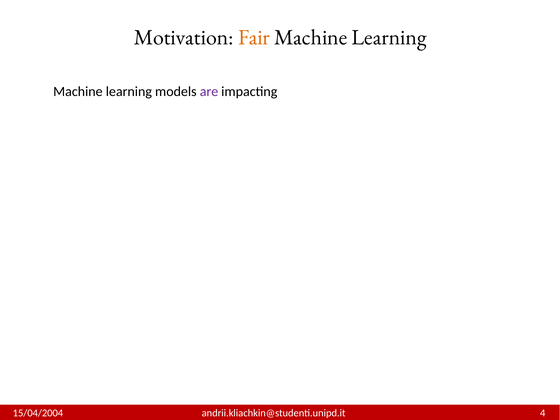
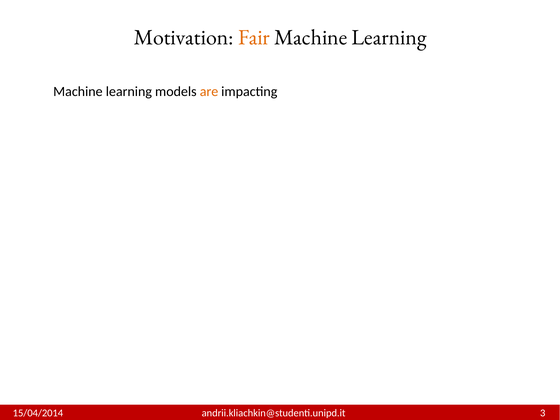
are colour: purple -> orange
15/04/2004: 15/04/2004 -> 15/04/2014
4: 4 -> 3
